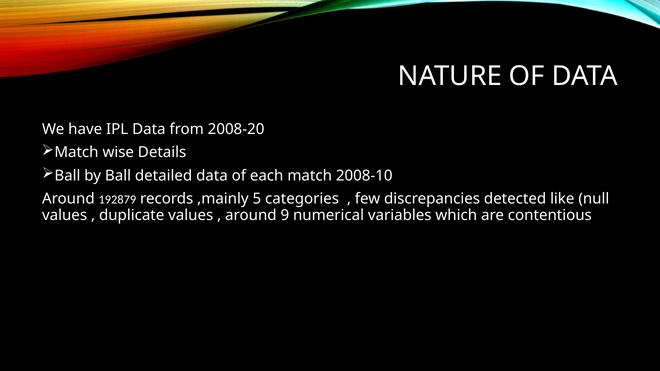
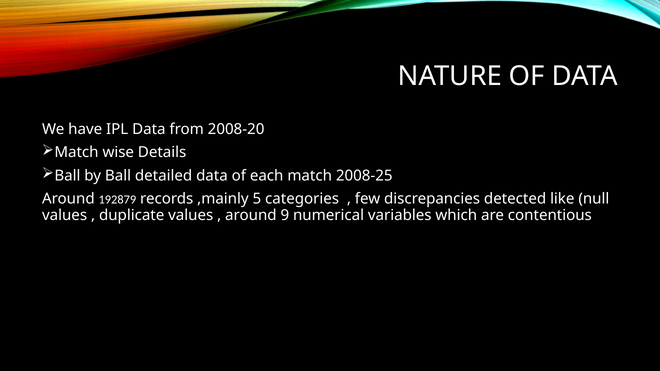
2008-10: 2008-10 -> 2008-25
